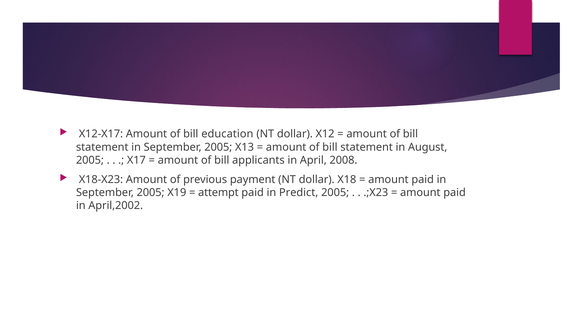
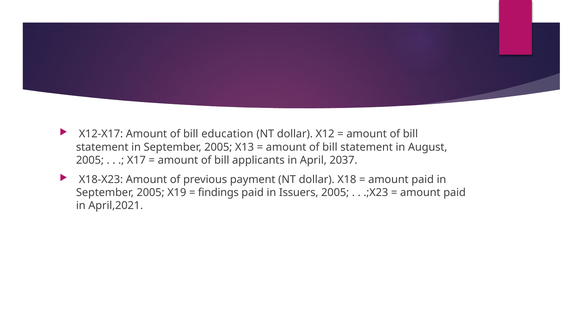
2008: 2008 -> 2037
attempt: attempt -> findings
Predict: Predict -> Issuers
April,2002: April,2002 -> April,2021
